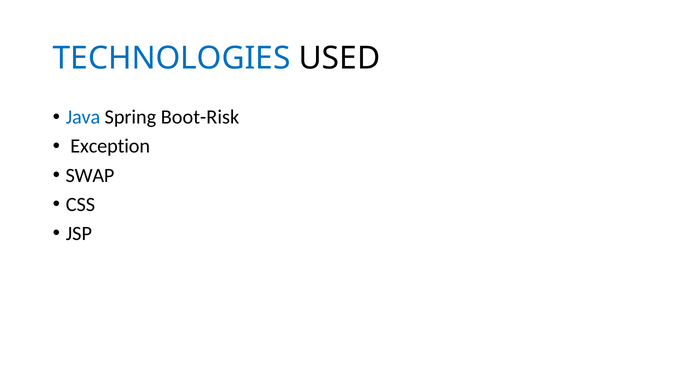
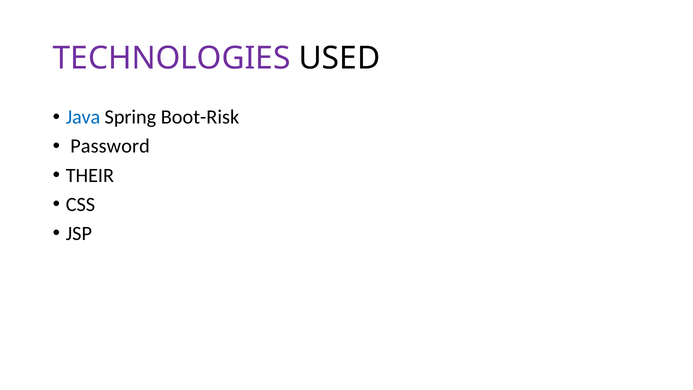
TECHNOLOGIES colour: blue -> purple
Exception: Exception -> Password
SWAP: SWAP -> THEIR
